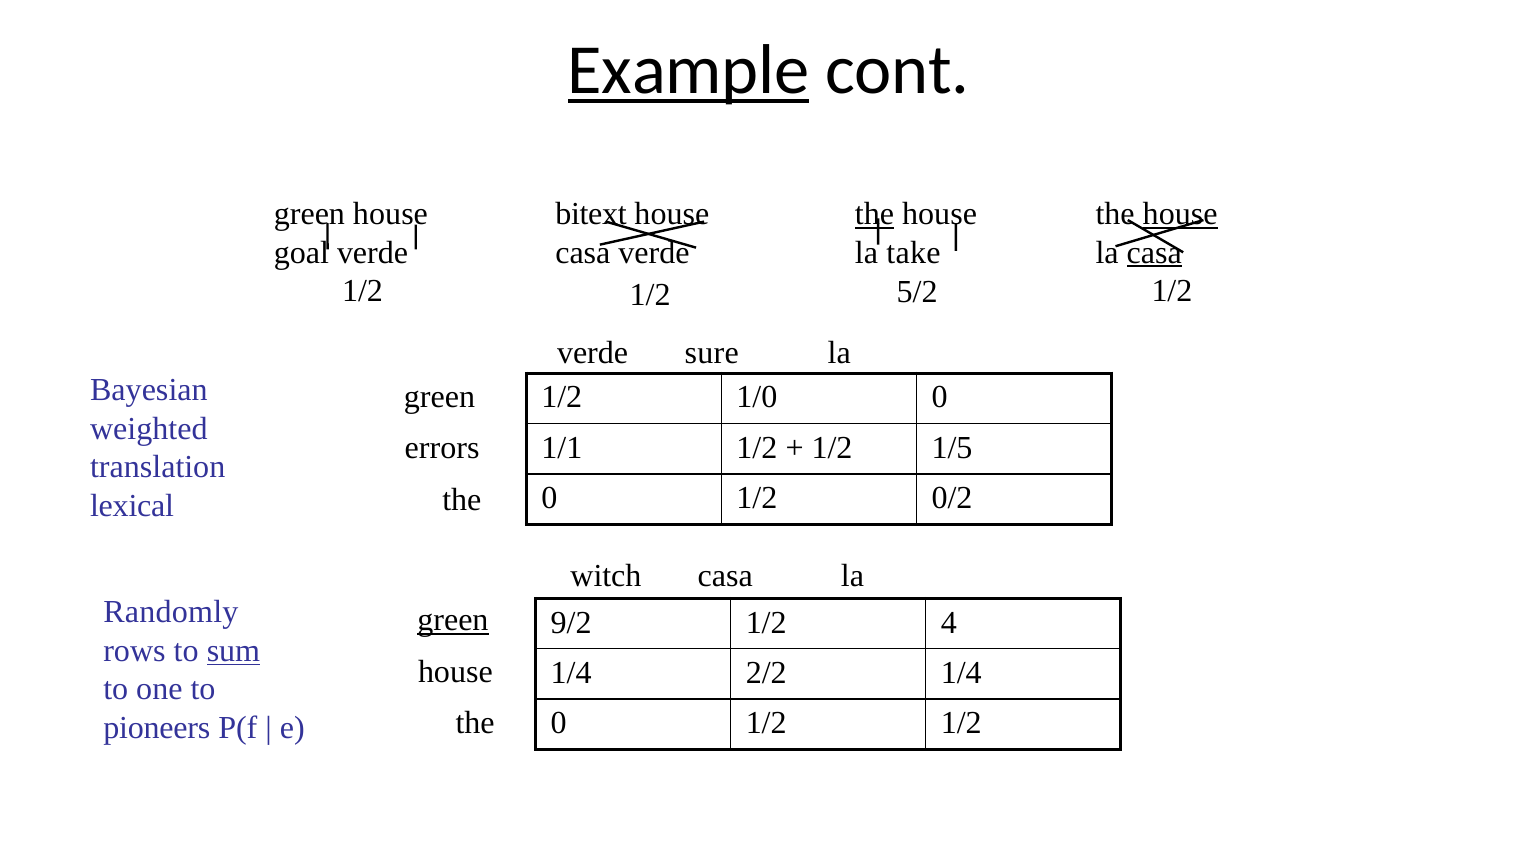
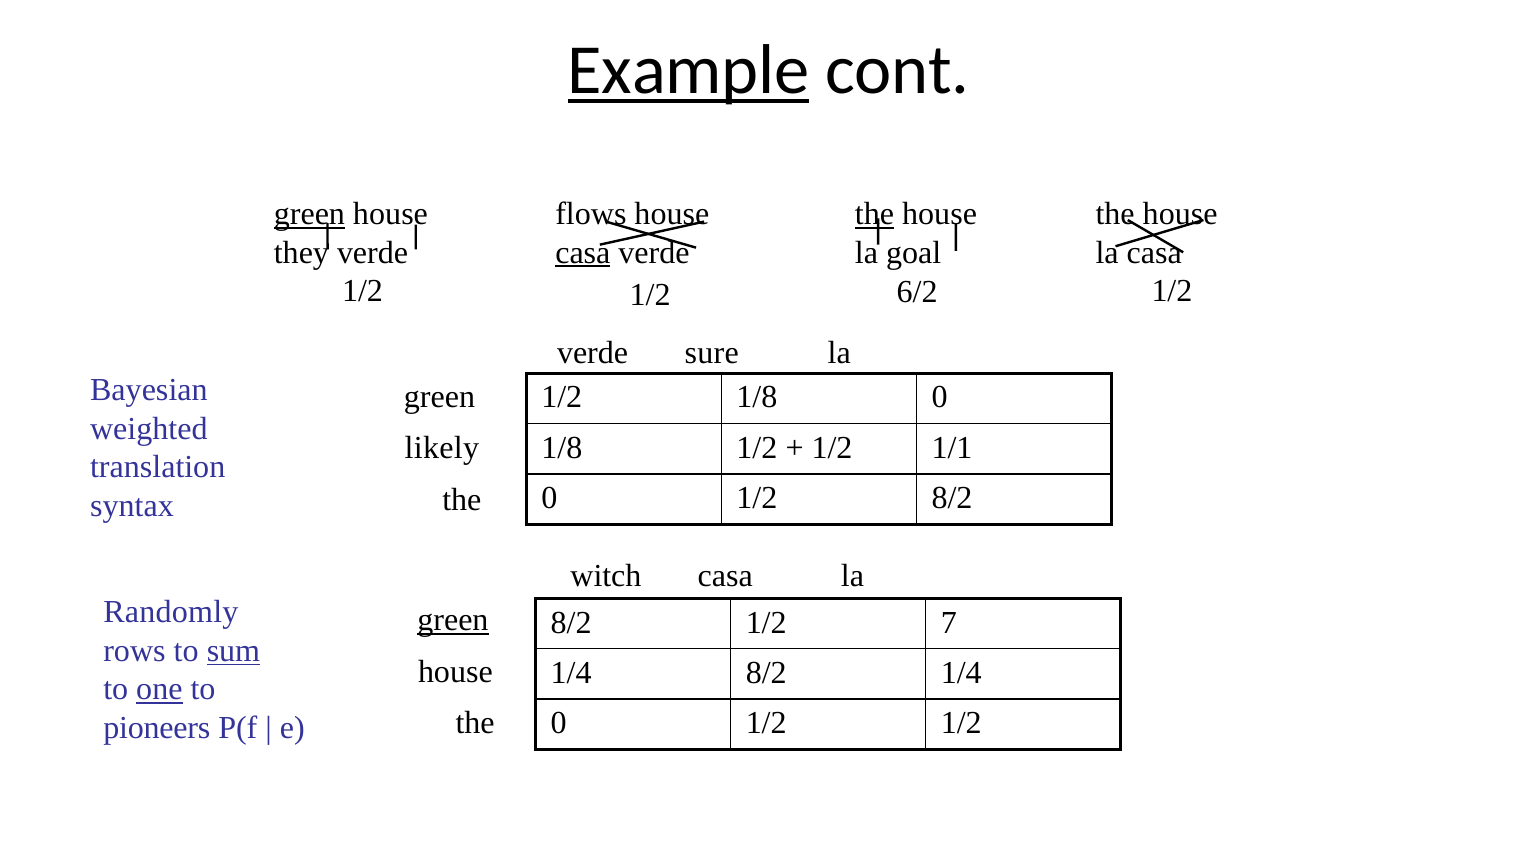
green at (309, 214) underline: none -> present
bitext: bitext -> flows
house at (1180, 214) underline: present -> none
goal: goal -> they
casa at (583, 253) underline: none -> present
take: take -> goal
casa at (1154, 253) underline: present -> none
5/2: 5/2 -> 6/2
1/2 1/0: 1/0 -> 1/8
1/1 at (562, 448): 1/1 -> 1/8
1/5: 1/5 -> 1/1
errors: errors -> likely
1/2 0/2: 0/2 -> 8/2
lexical: lexical -> syntax
9/2 at (571, 623): 9/2 -> 8/2
4: 4 -> 7
1/4 2/2: 2/2 -> 8/2
one underline: none -> present
